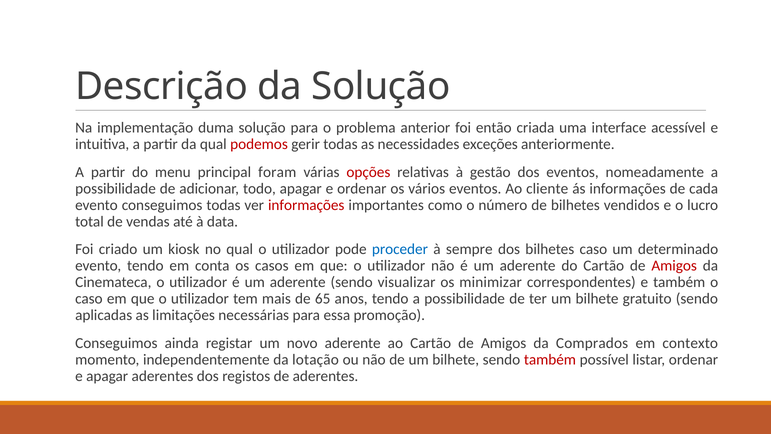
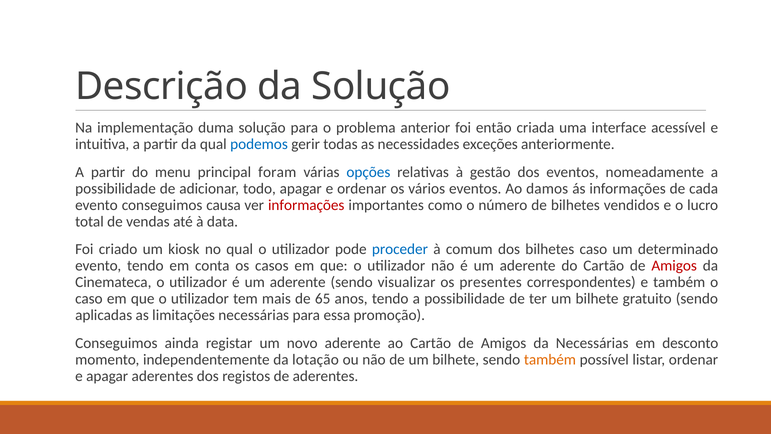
podemos colour: red -> blue
opções colour: red -> blue
cliente: cliente -> damos
conseguimos todas: todas -> causa
sempre: sempre -> comum
minimizar: minimizar -> presentes
da Comprados: Comprados -> Necessárias
contexto: contexto -> desconto
também at (550, 359) colour: red -> orange
